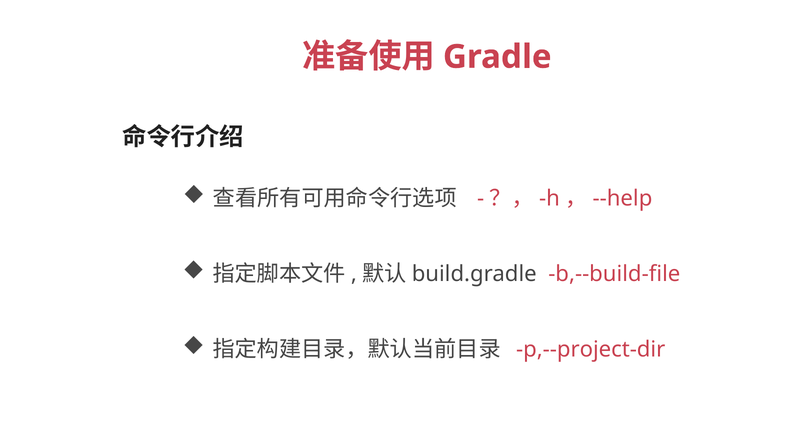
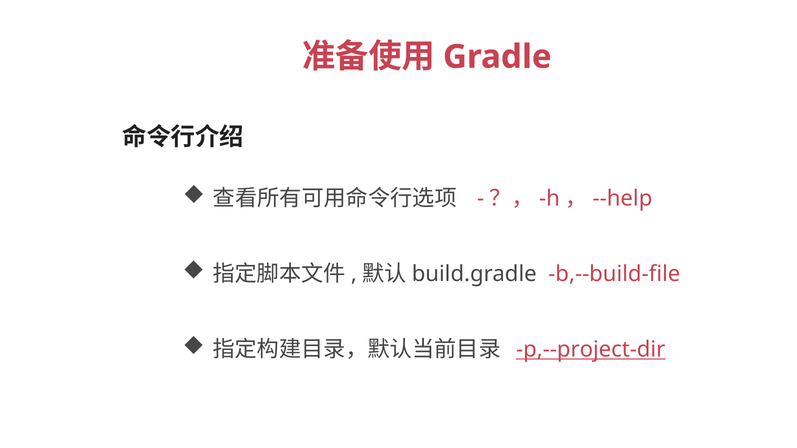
p,--project-dir underline: none -> present
